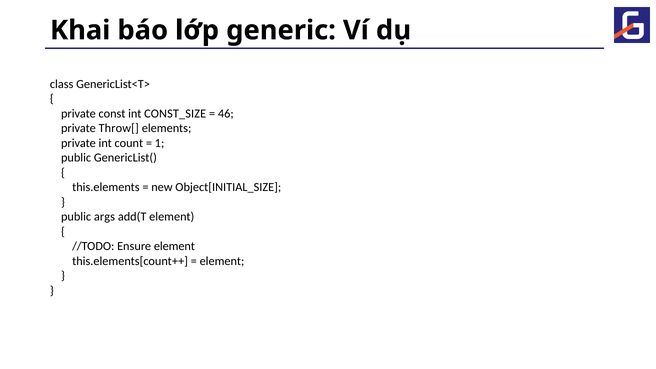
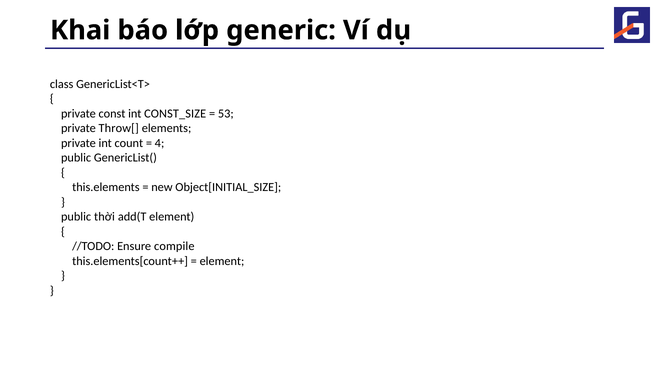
46: 46 -> 53
1: 1 -> 4
args: args -> thời
Ensure element: element -> compile
